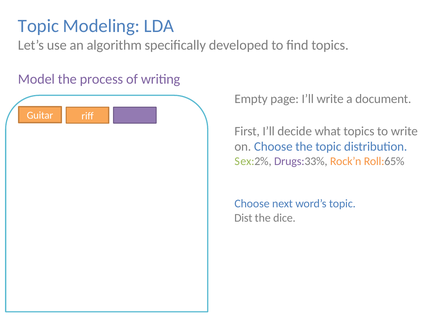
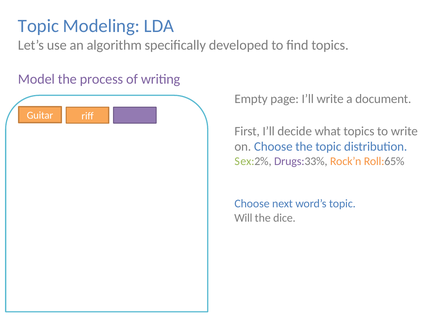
Dist: Dist -> Will
